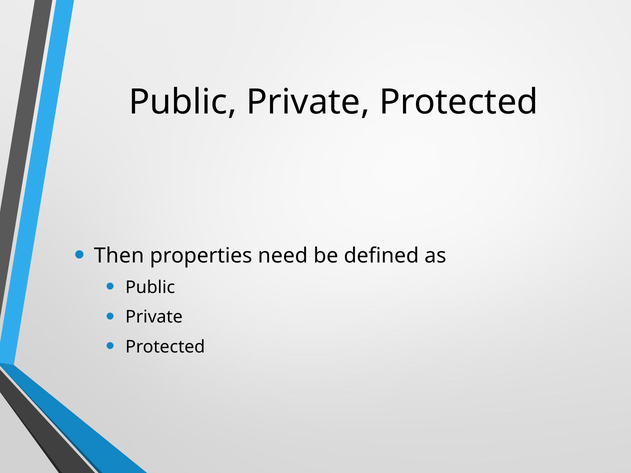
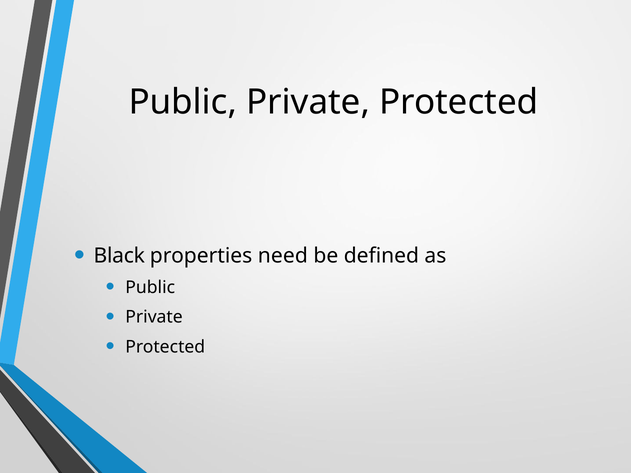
Then: Then -> Black
